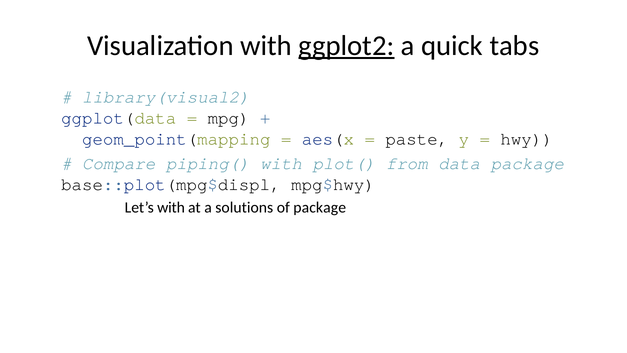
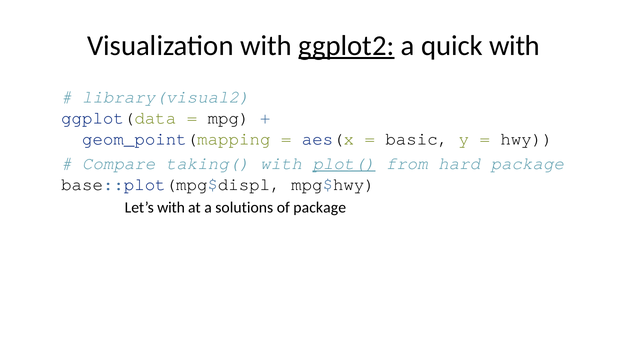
quick tabs: tabs -> with
paste: paste -> basic
piping(: piping( -> taking(
plot( underline: none -> present
data: data -> hard
